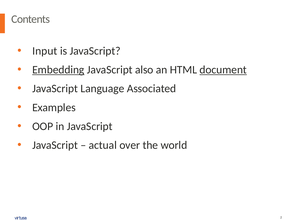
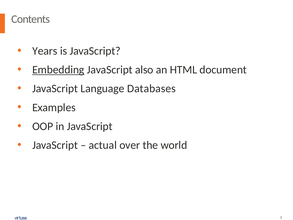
Input: Input -> Years
document underline: present -> none
Associated: Associated -> Databases
